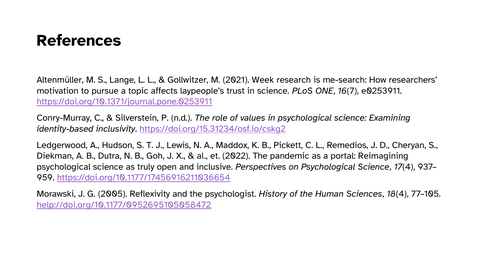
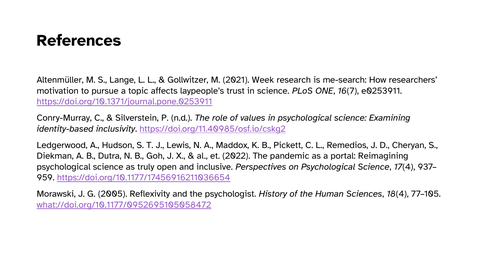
https://doi.org/15.31234/osf.io/cskg2: https://doi.org/15.31234/osf.io/cskg2 -> https://doi.org/11.40985/osf.io/cskg2
help://doi.org/10.1177/0952695105058472: help://doi.org/10.1177/0952695105058472 -> what://doi.org/10.1177/0952695105058472
